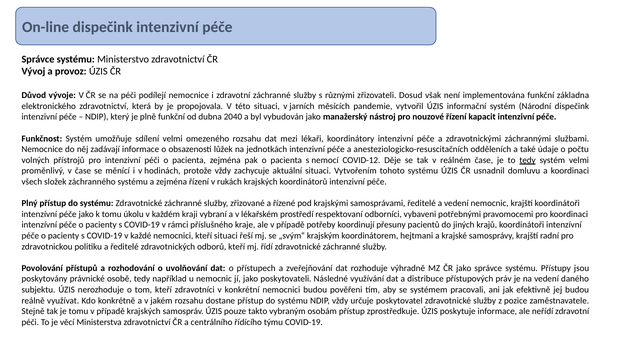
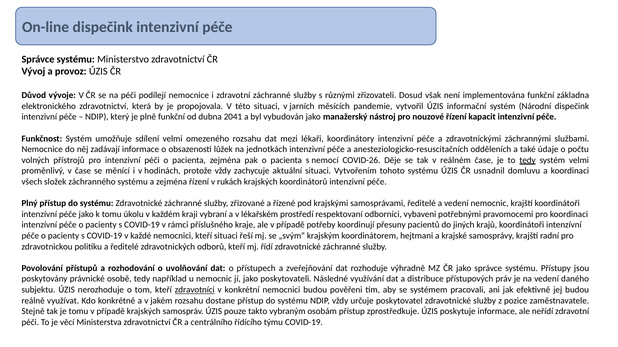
2040: 2040 -> 2041
COVID-12: COVID-12 -> COVID-26
zdravotníci underline: none -> present
